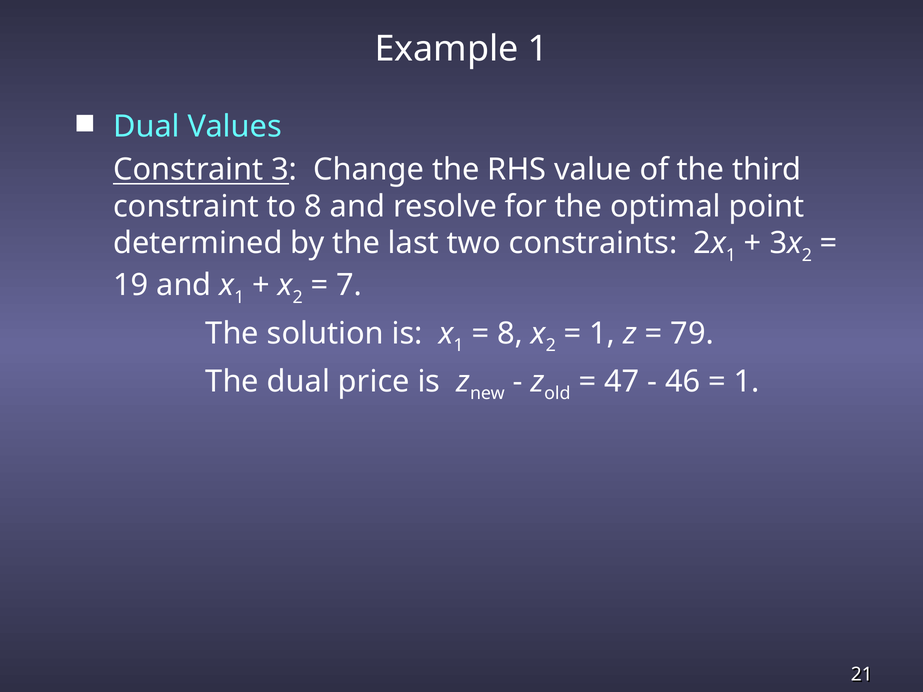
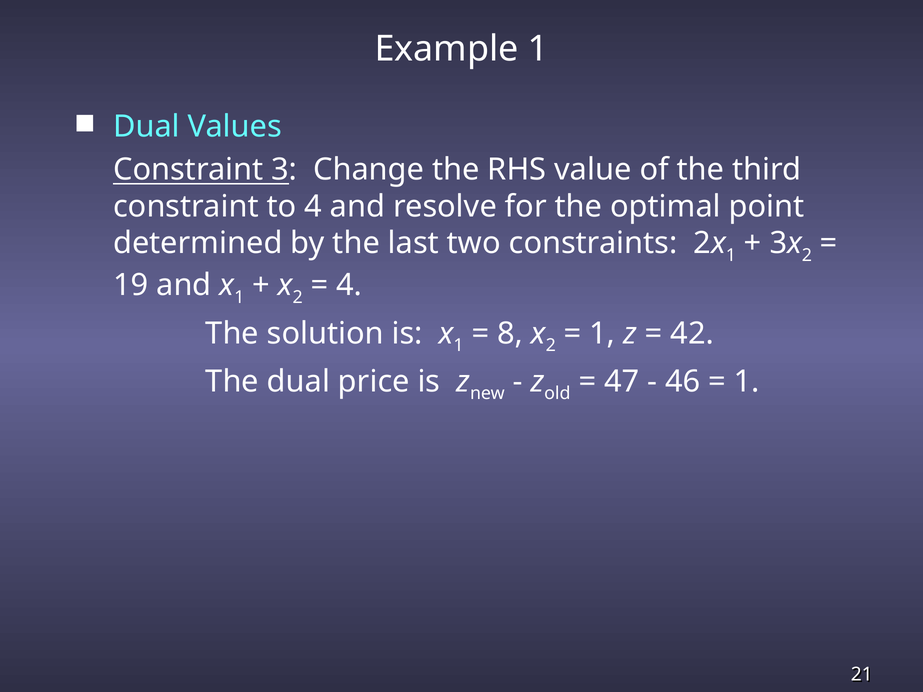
to 8: 8 -> 4
7 at (349, 285): 7 -> 4
79: 79 -> 42
